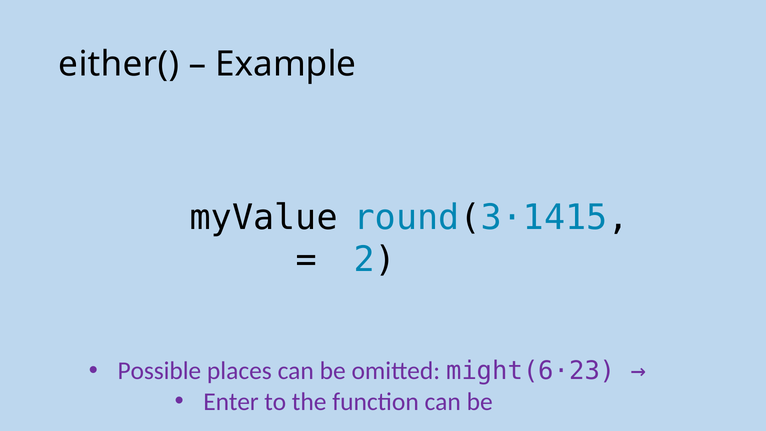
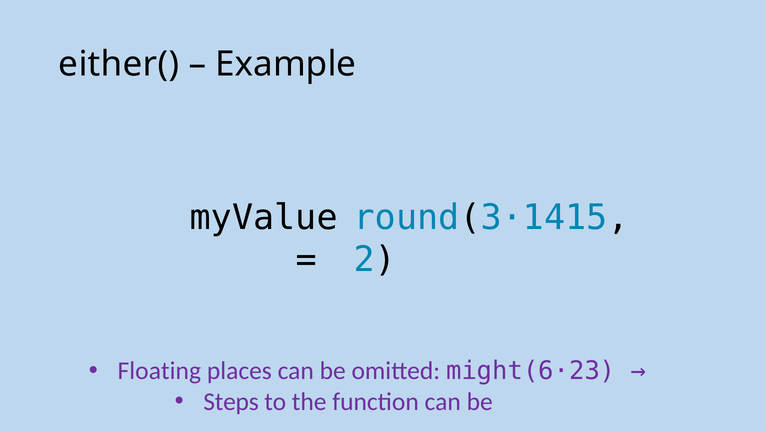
Possible: Possible -> Floating
Enter: Enter -> Steps
